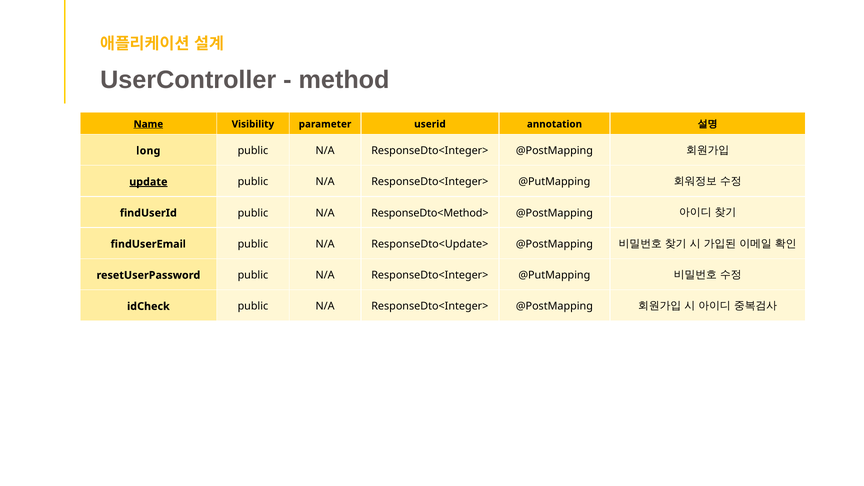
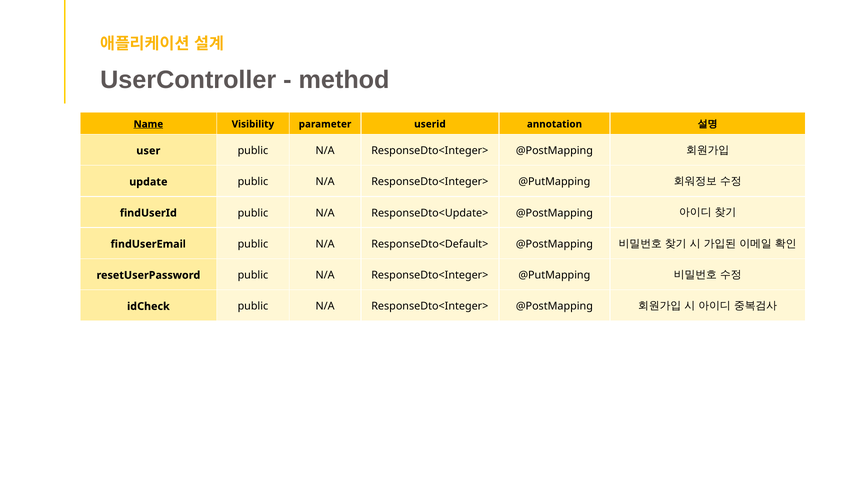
long: long -> user
update underline: present -> none
ResponseDto<Method>: ResponseDto<Method> -> ResponseDto<Update>
ResponseDto<Update>: ResponseDto<Update> -> ResponseDto<Default>
